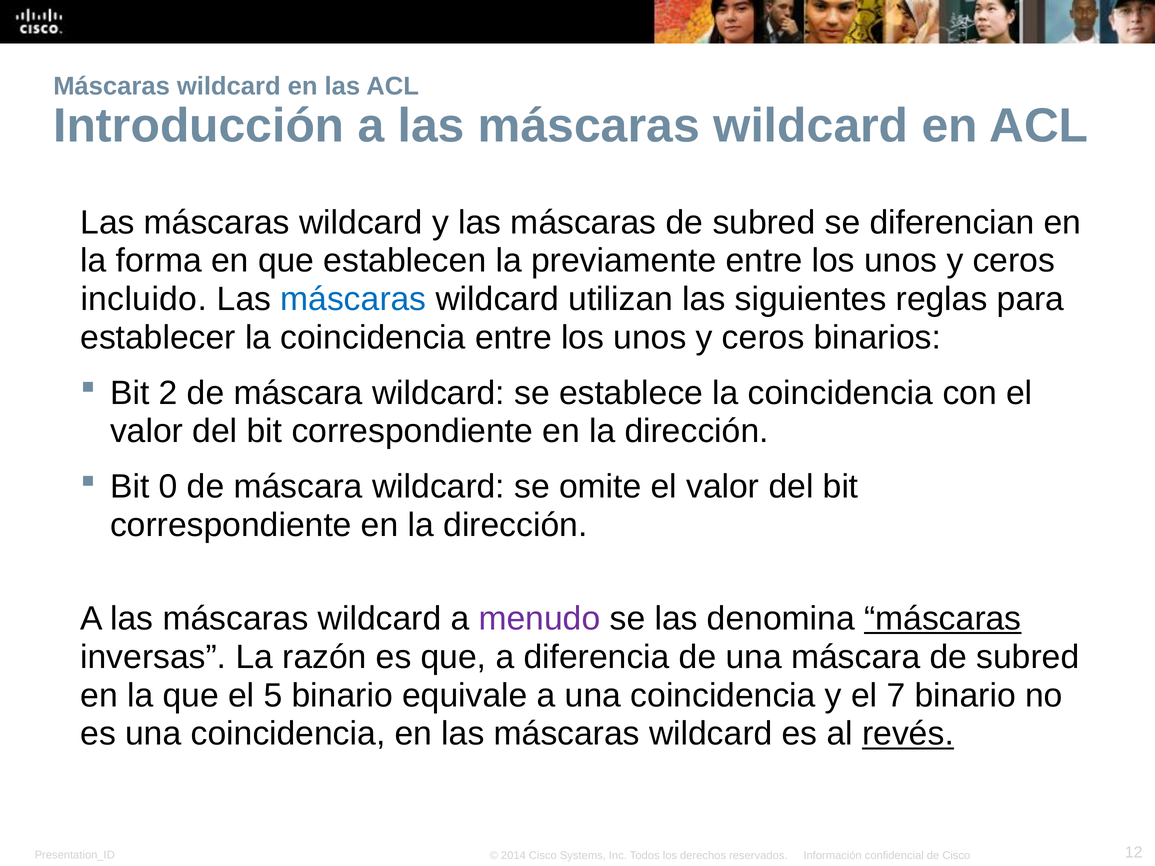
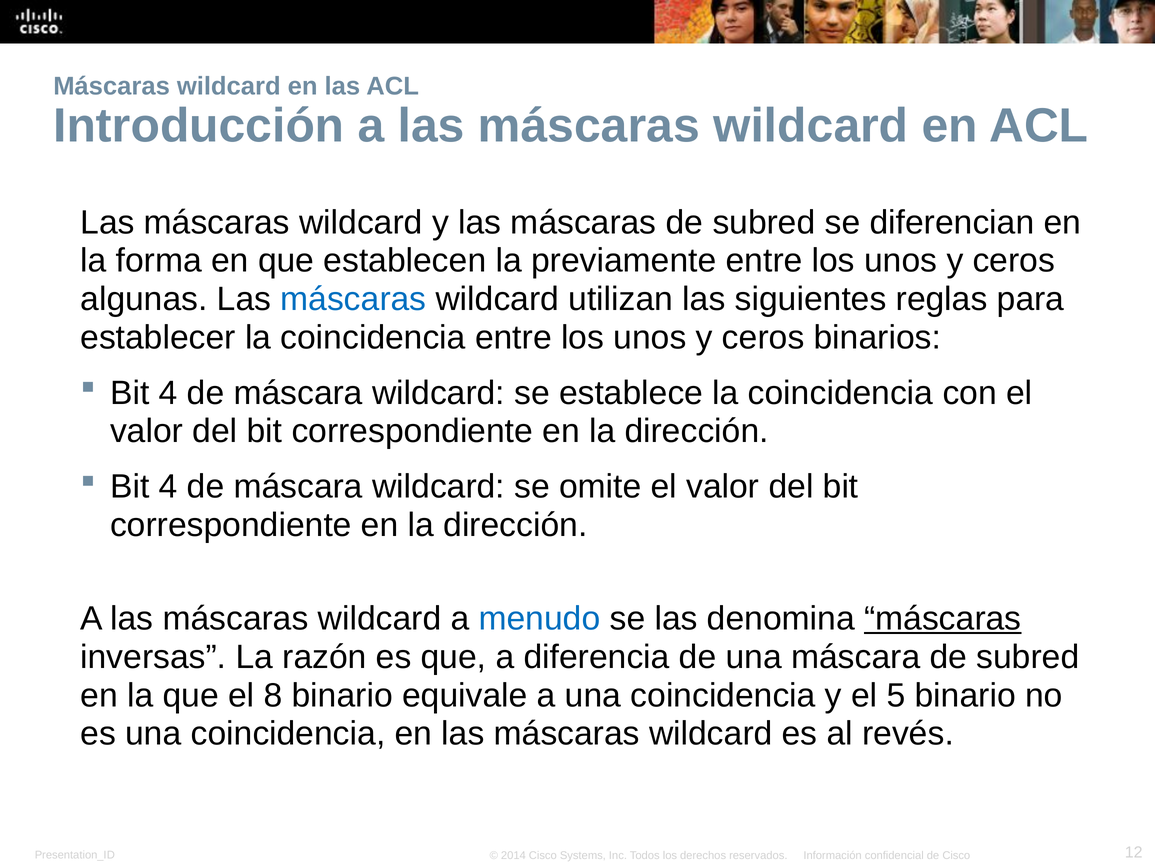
incluido: incluido -> algunas
2 at (168, 393): 2 -> 4
0 at (168, 487): 0 -> 4
menudo colour: purple -> blue
5: 5 -> 8
7: 7 -> 5
revés underline: present -> none
